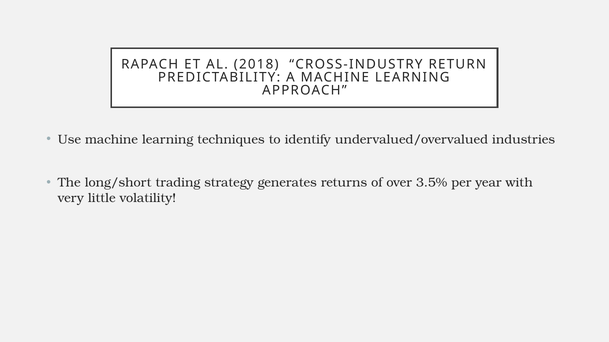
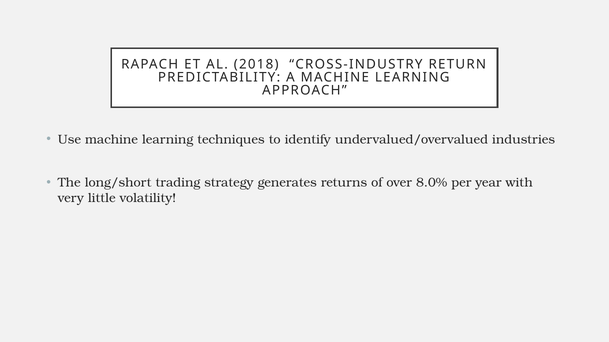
3.5%: 3.5% -> 8.0%
